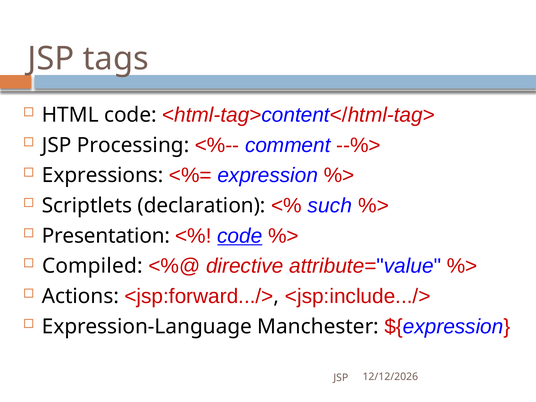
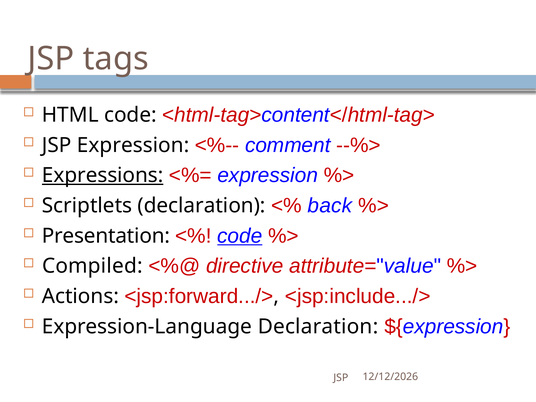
JSP Processing: Processing -> Expression
Expressions underline: none -> present
such: such -> back
Expression-Language Manchester: Manchester -> Declaration
